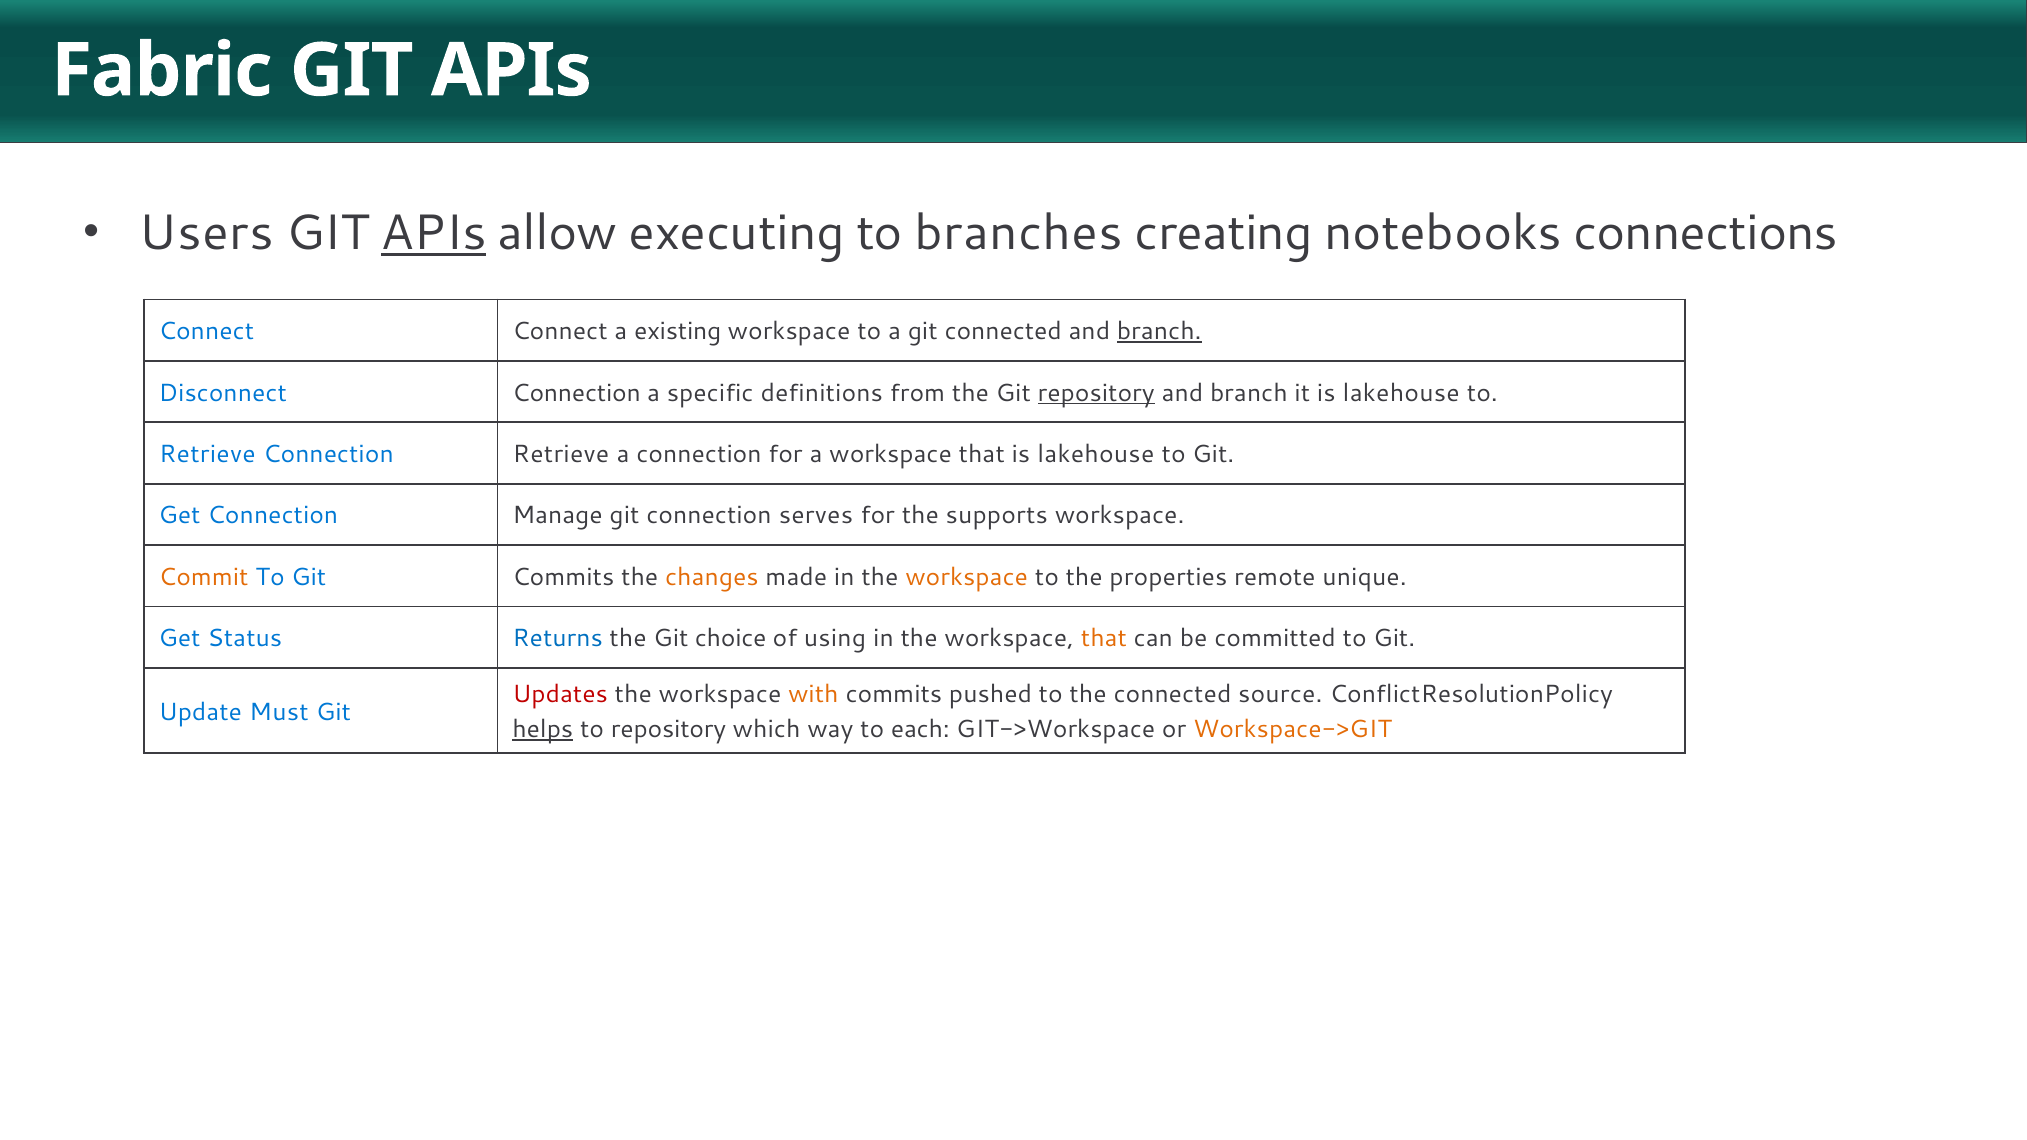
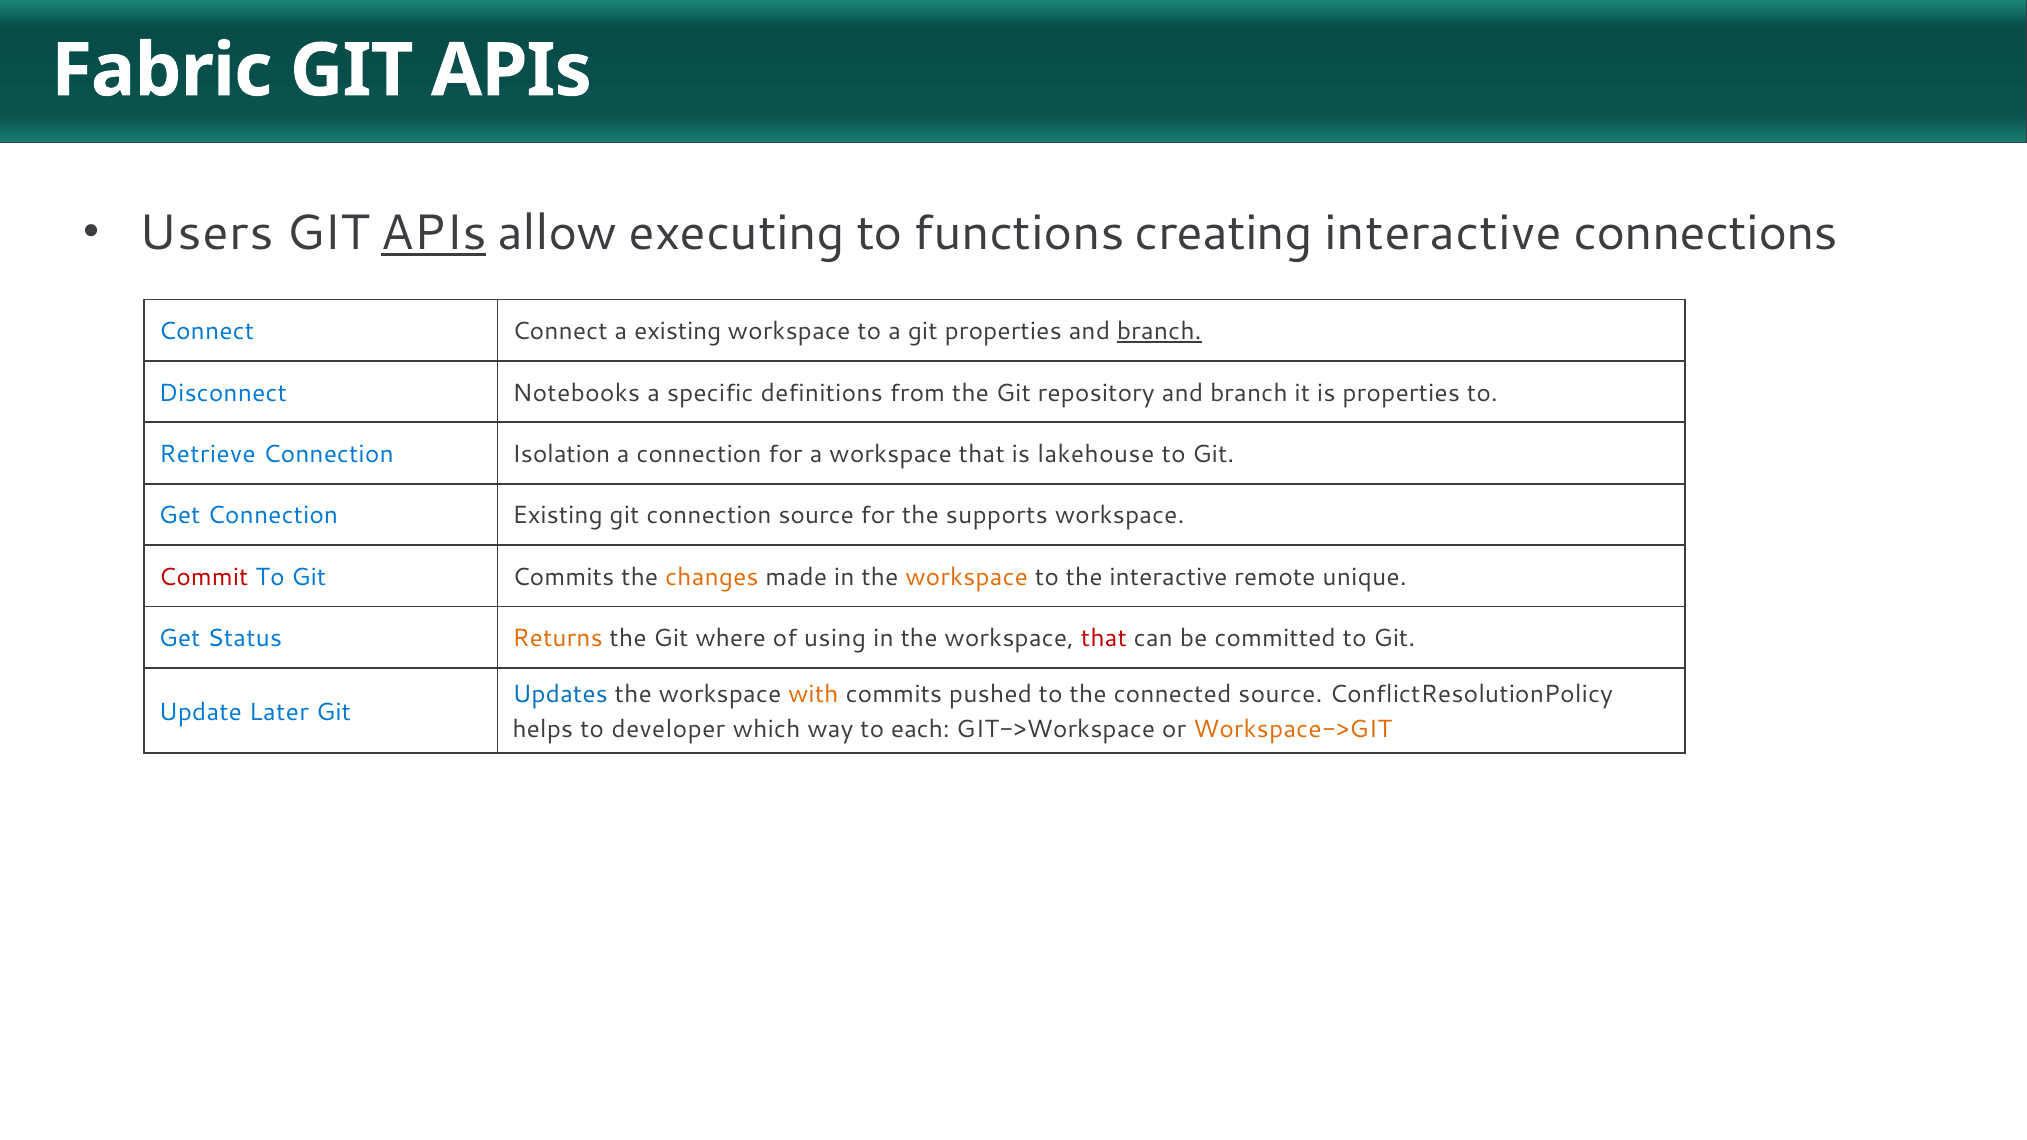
branches: branches -> functions
creating notebooks: notebooks -> interactive
git connected: connected -> properties
Disconnect Connection: Connection -> Notebooks
repository at (1096, 393) underline: present -> none
it is lakehouse: lakehouse -> properties
Connection Retrieve: Retrieve -> Isolation
Connection Manage: Manage -> Existing
connection serves: serves -> source
Commit colour: orange -> red
the properties: properties -> interactive
Returns colour: blue -> orange
choice: choice -> where
that at (1104, 639) colour: orange -> red
Updates colour: red -> blue
Must: Must -> Later
helps underline: present -> none
to repository: repository -> developer
